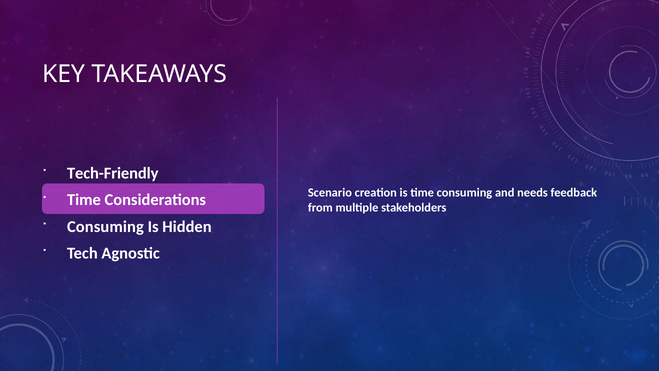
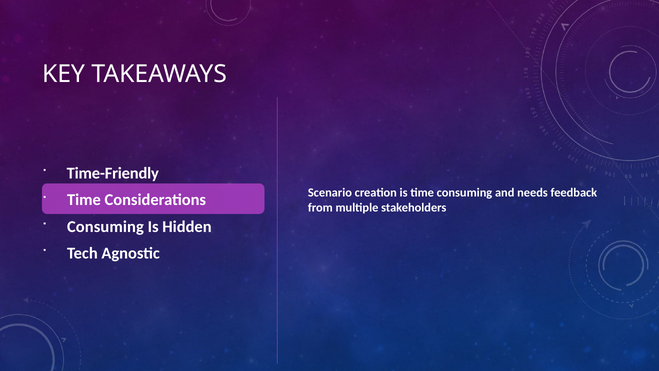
Tech-Friendly: Tech-Friendly -> Time-Friendly
